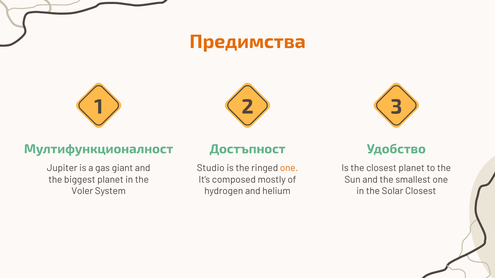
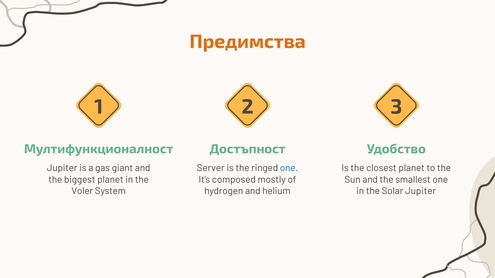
Studio: Studio -> Server
one at (289, 168) colour: orange -> blue
Solar Closest: Closest -> Jupiter
